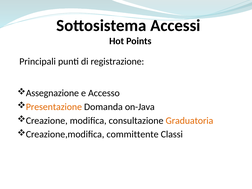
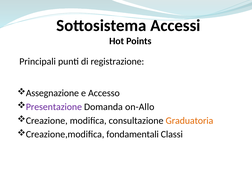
Presentazione colour: orange -> purple
on-Java: on-Java -> on-Allo
committente: committente -> fondamentali
